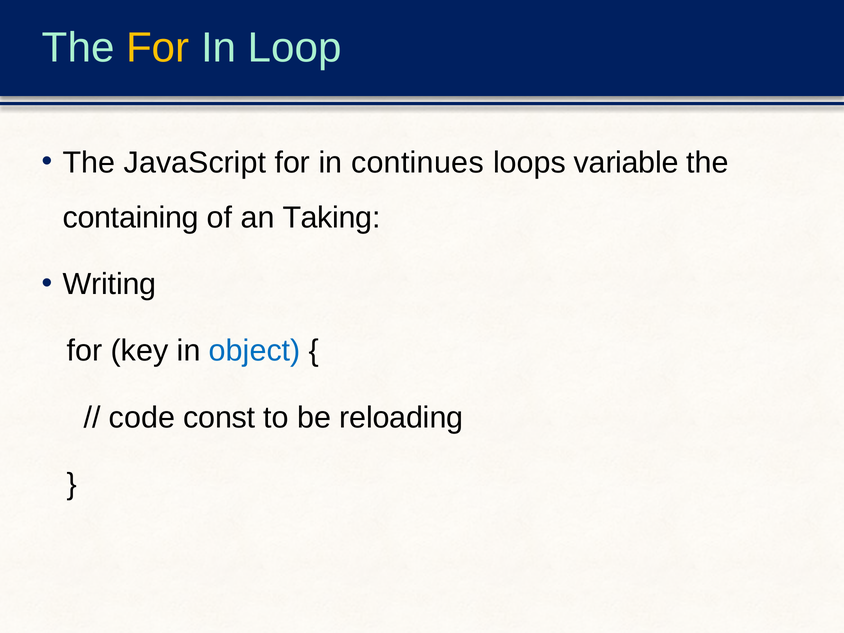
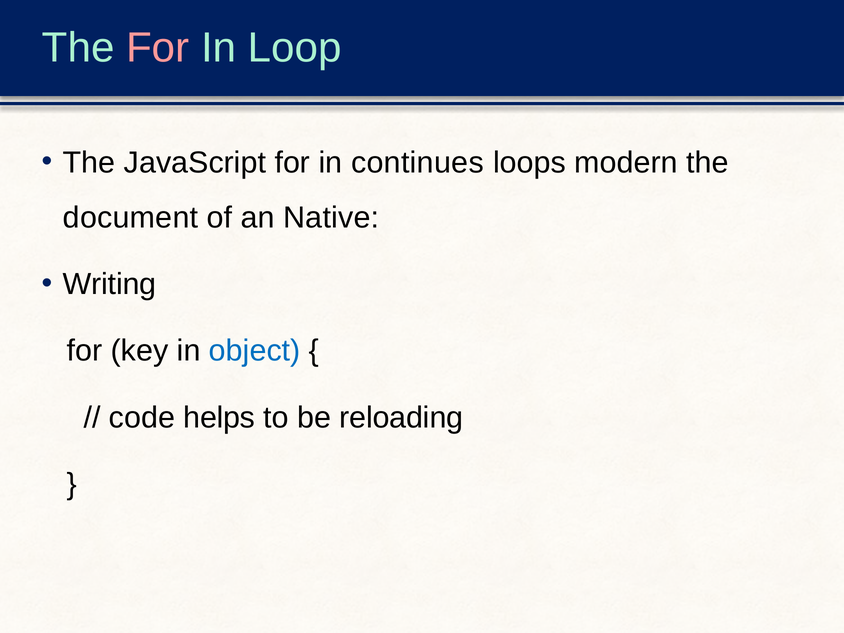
For at (158, 48) colour: yellow -> pink
variable: variable -> modern
containing: containing -> document
Taking: Taking -> Native
const: const -> helps
